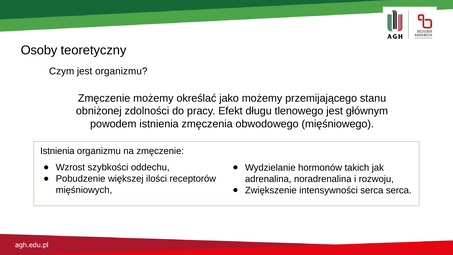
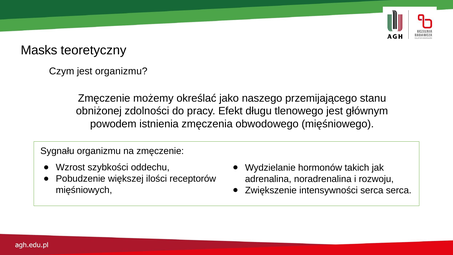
Osoby: Osoby -> Masks
jako możemy: możemy -> naszego
Istnienia at (57, 151): Istnienia -> Sygnału
